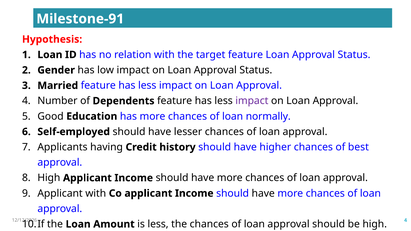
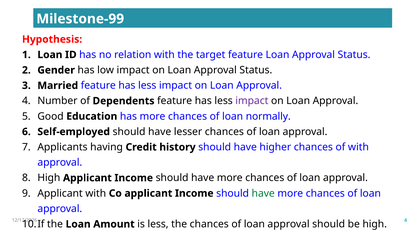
Milestone-91: Milestone-91 -> Milestone-99
of best: best -> with
have at (263, 193) colour: black -> green
